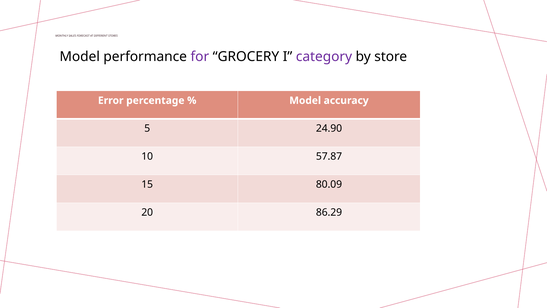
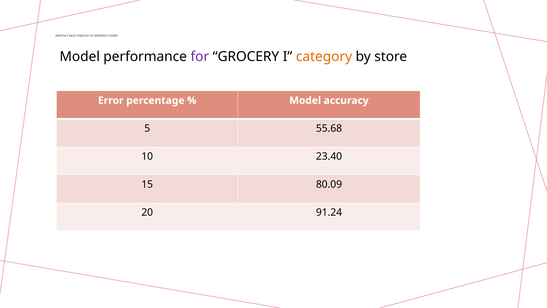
category colour: purple -> orange
24.90: 24.90 -> 55.68
57.87: 57.87 -> 23.40
86.29: 86.29 -> 91.24
